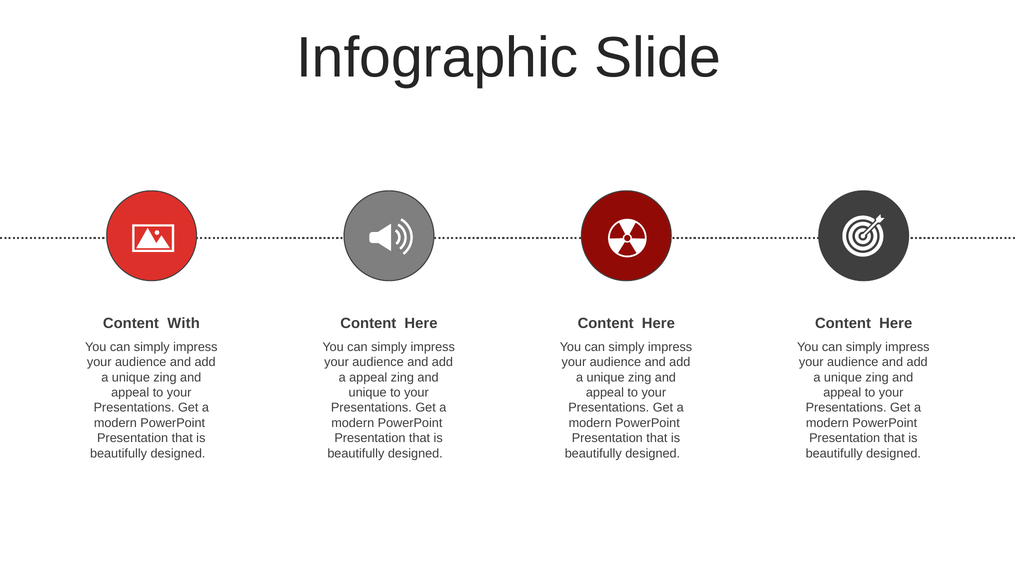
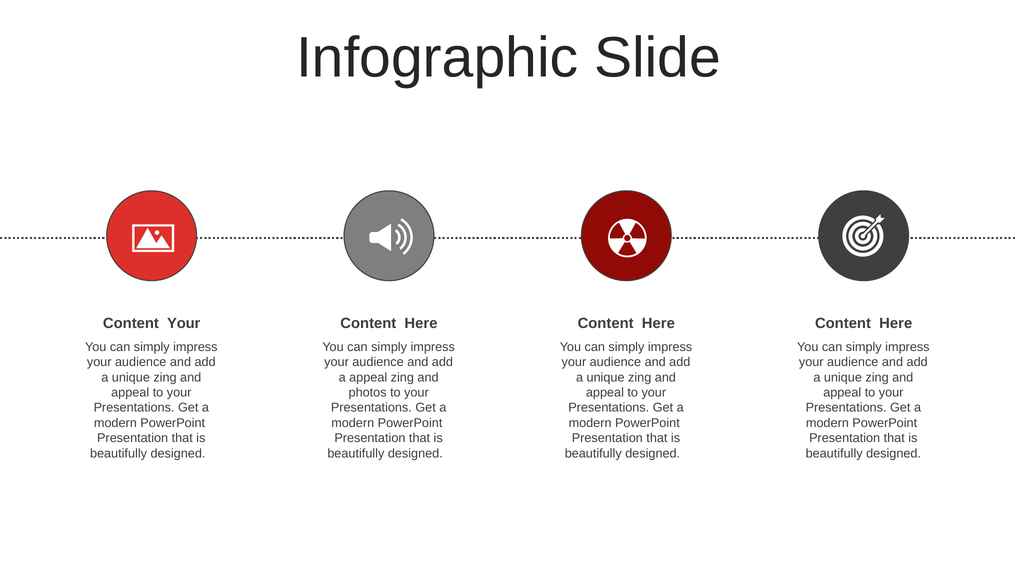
Content With: With -> Your
unique at (368, 393): unique -> photos
